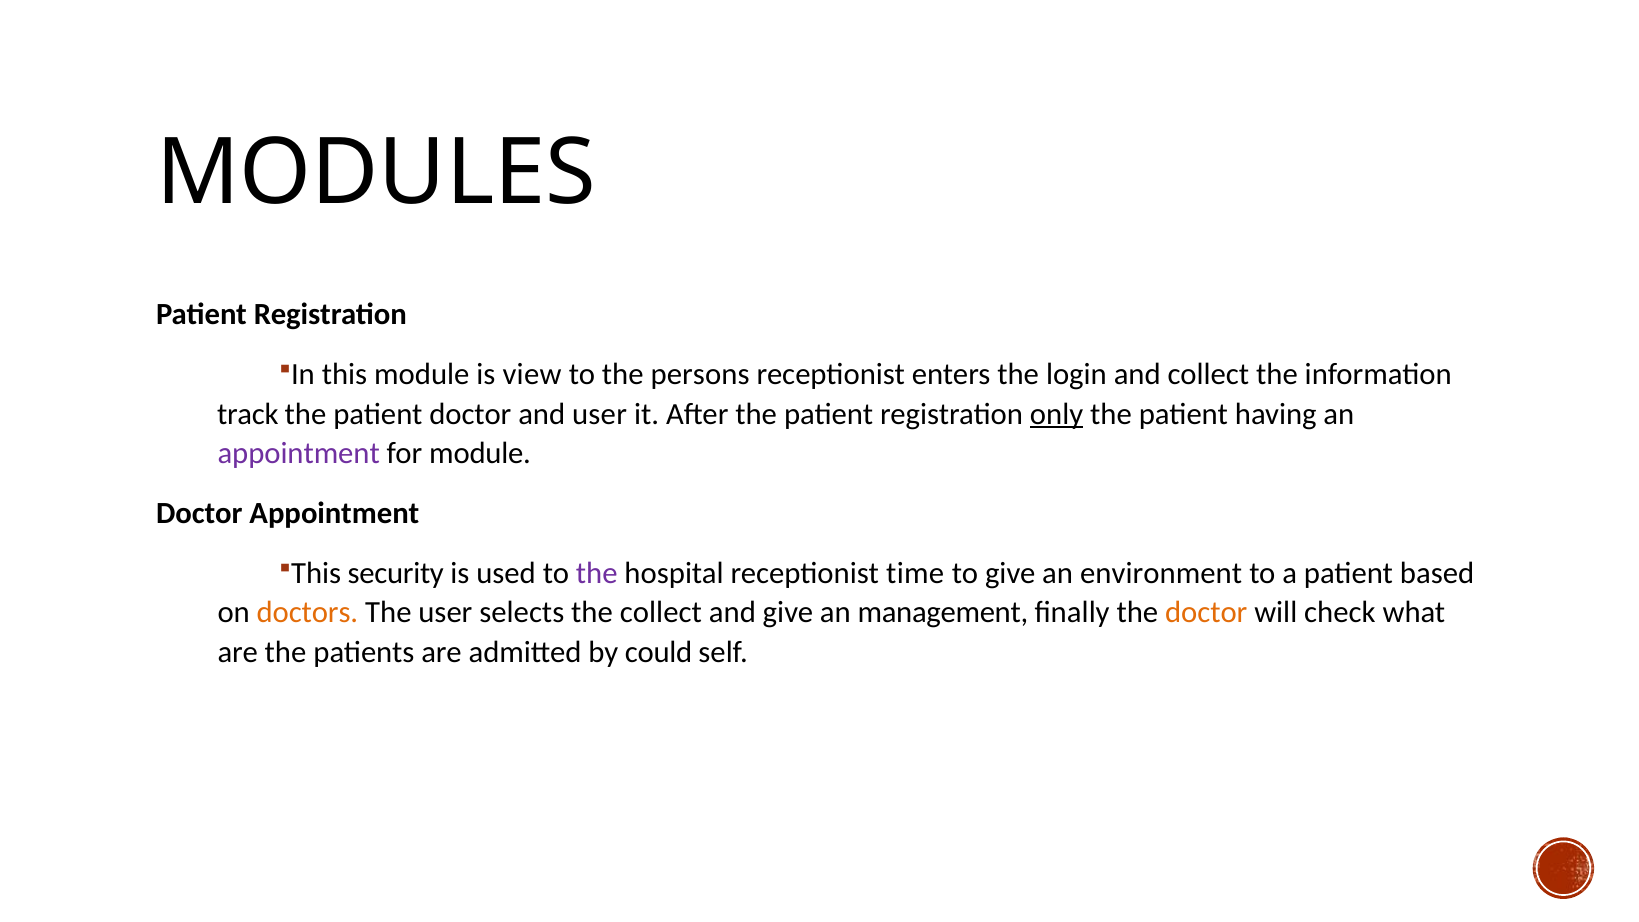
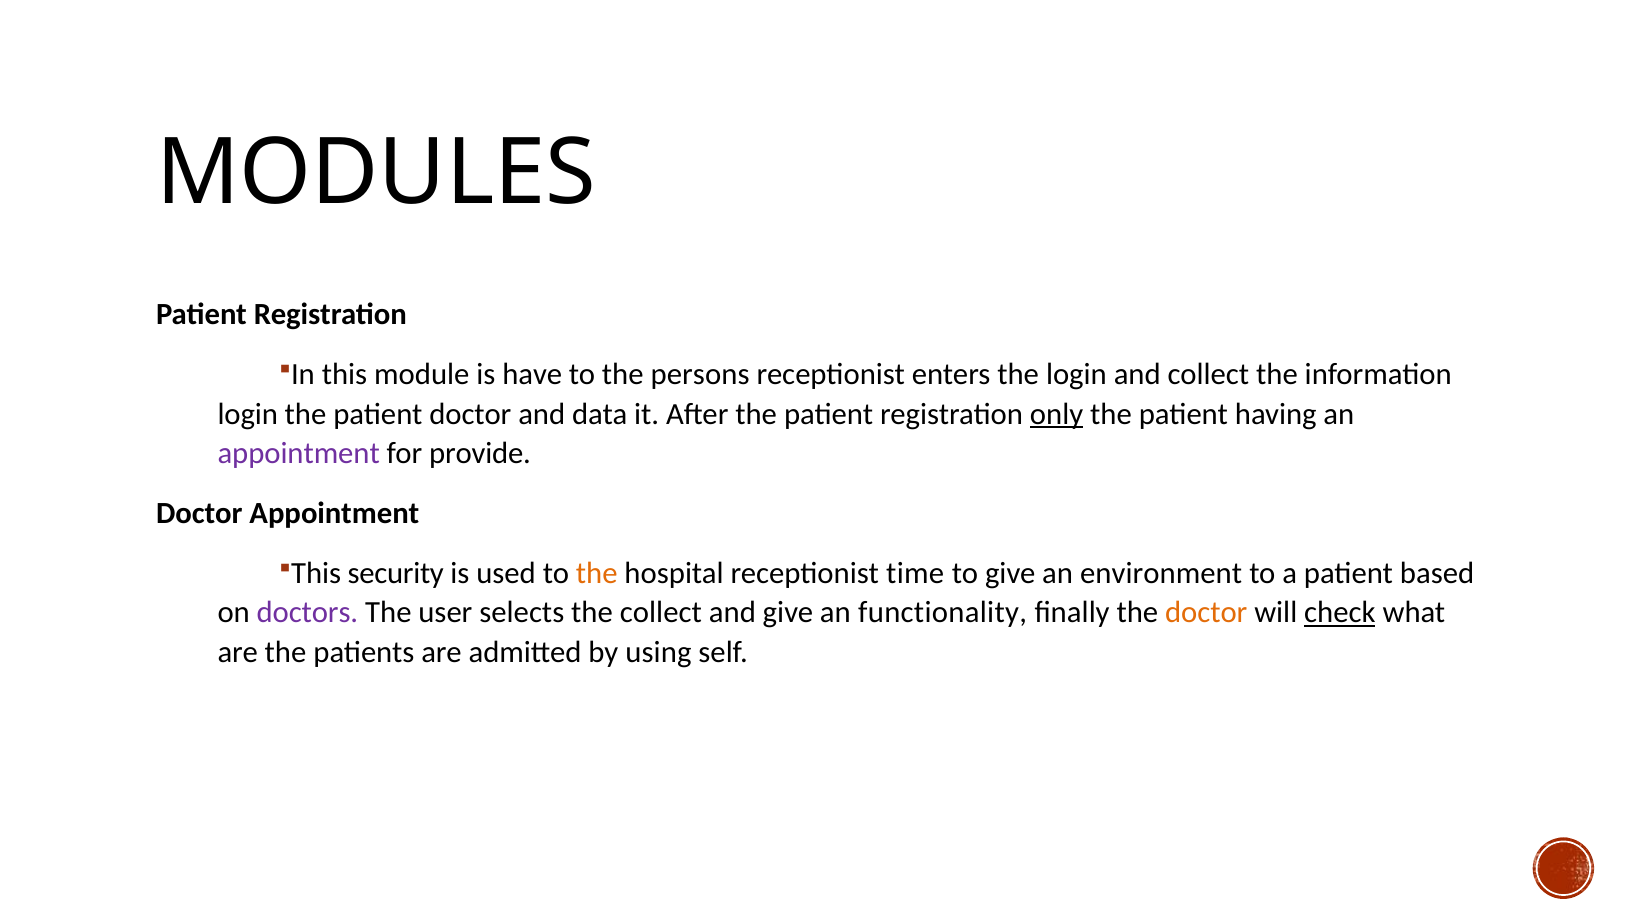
view: view -> have
track at (248, 414): track -> login
and user: user -> data
for module: module -> provide
the at (597, 573) colour: purple -> orange
doctors colour: orange -> purple
management: management -> functionality
check underline: none -> present
could: could -> using
